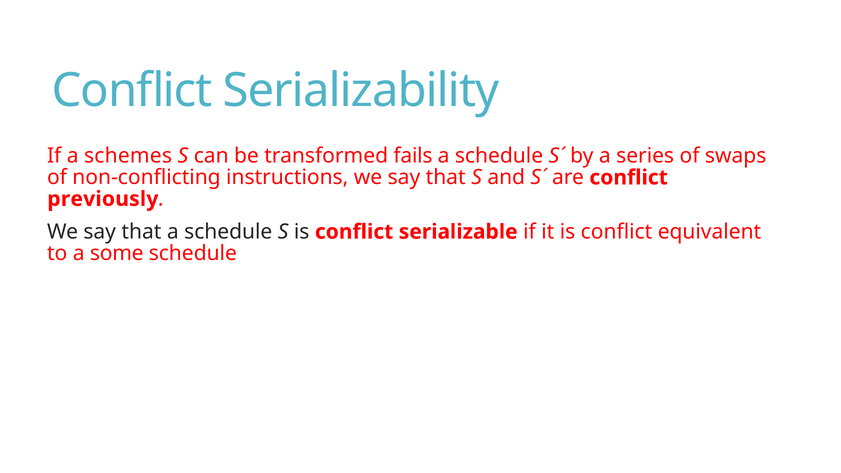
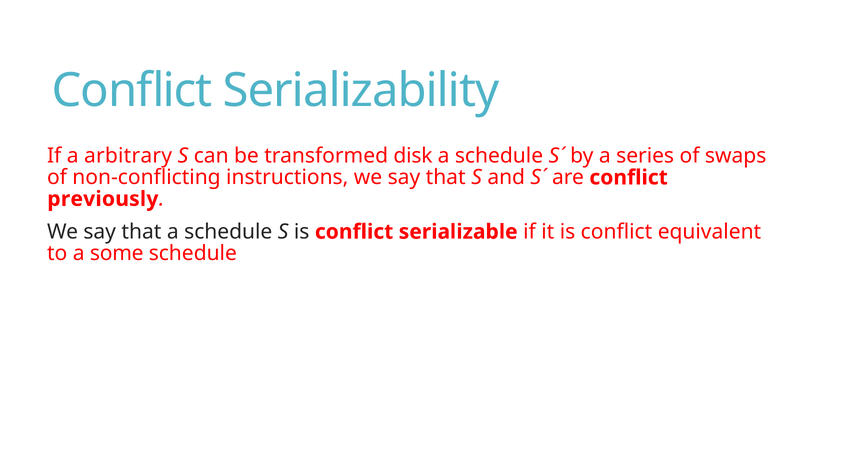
schemes: schemes -> arbitrary
fails: fails -> disk
